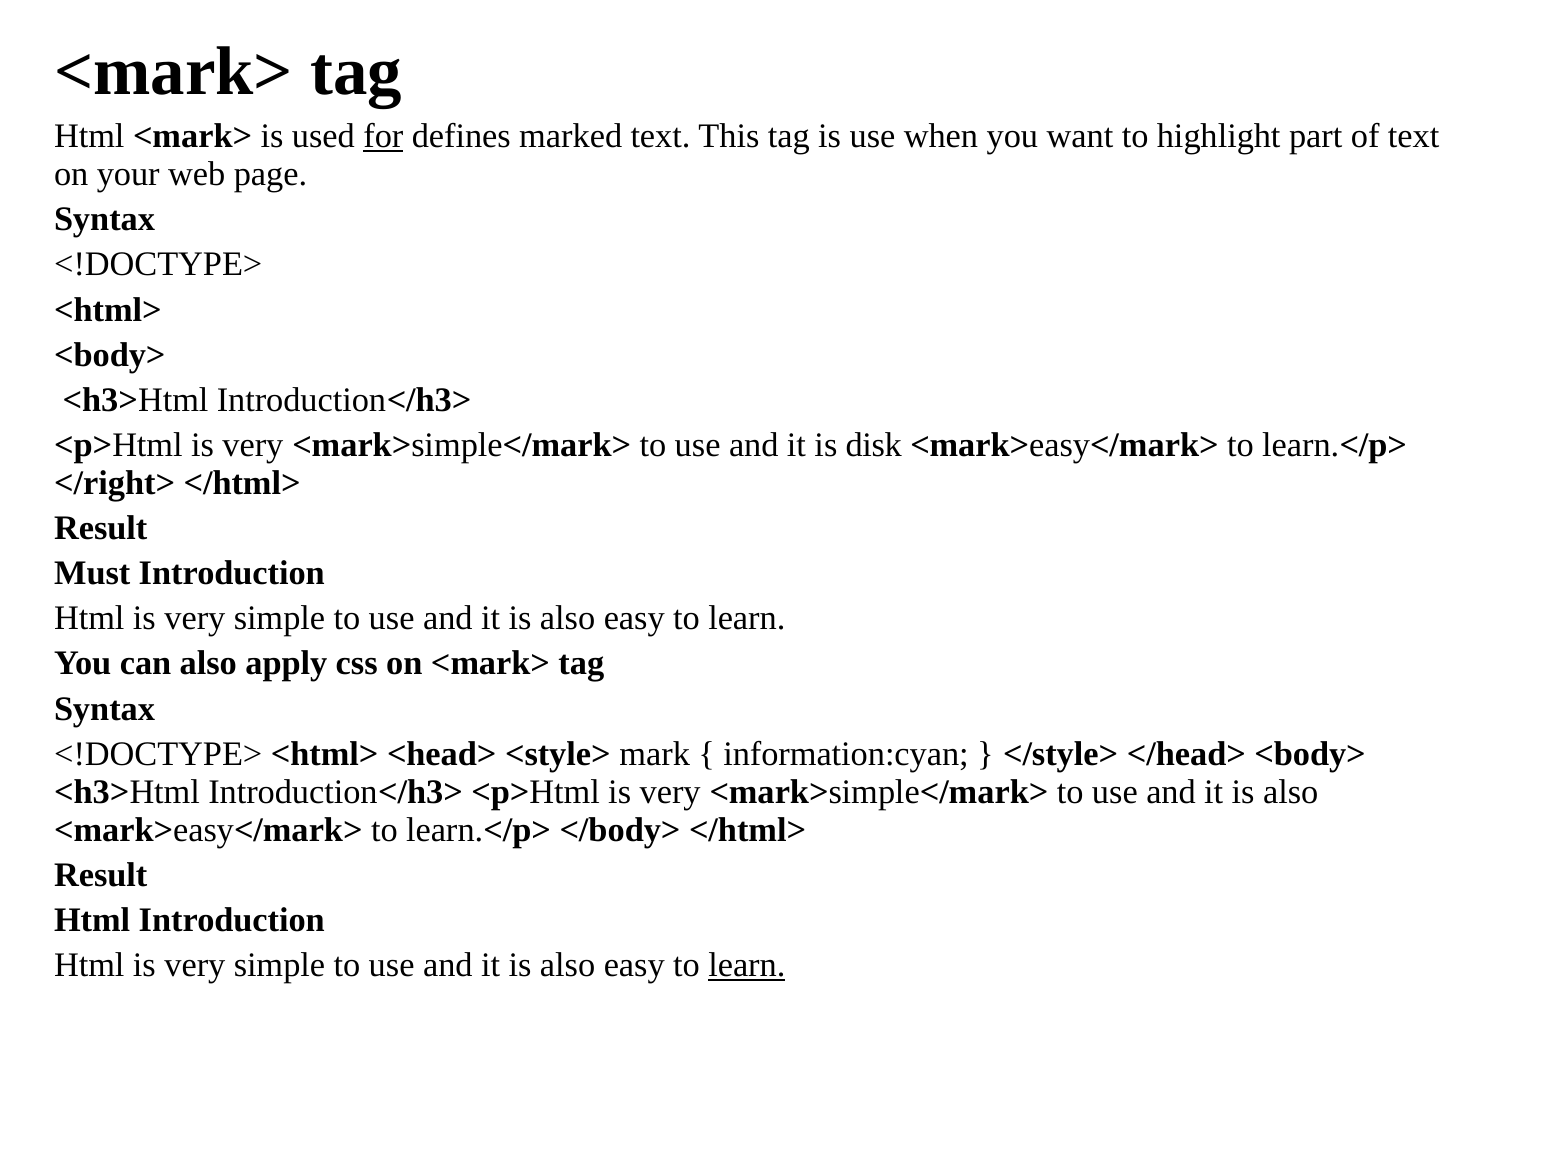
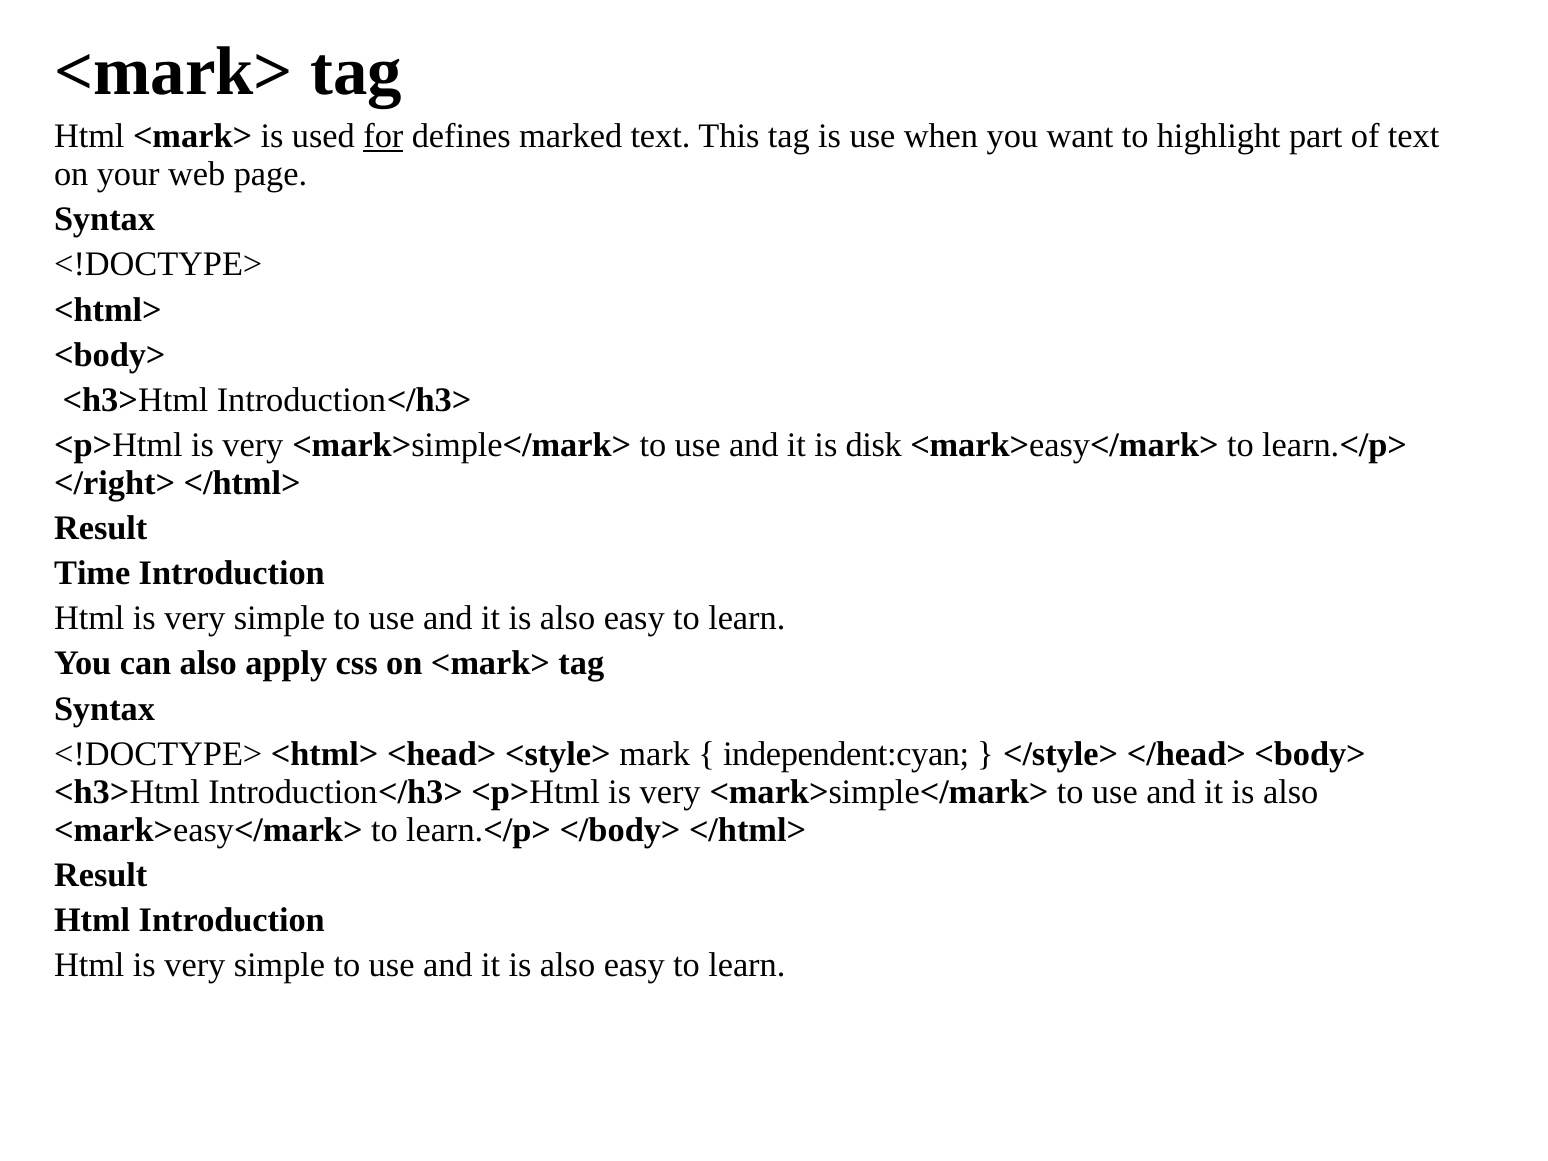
Must: Must -> Time
information:cyan: information:cyan -> independent:cyan
learn at (747, 966) underline: present -> none
